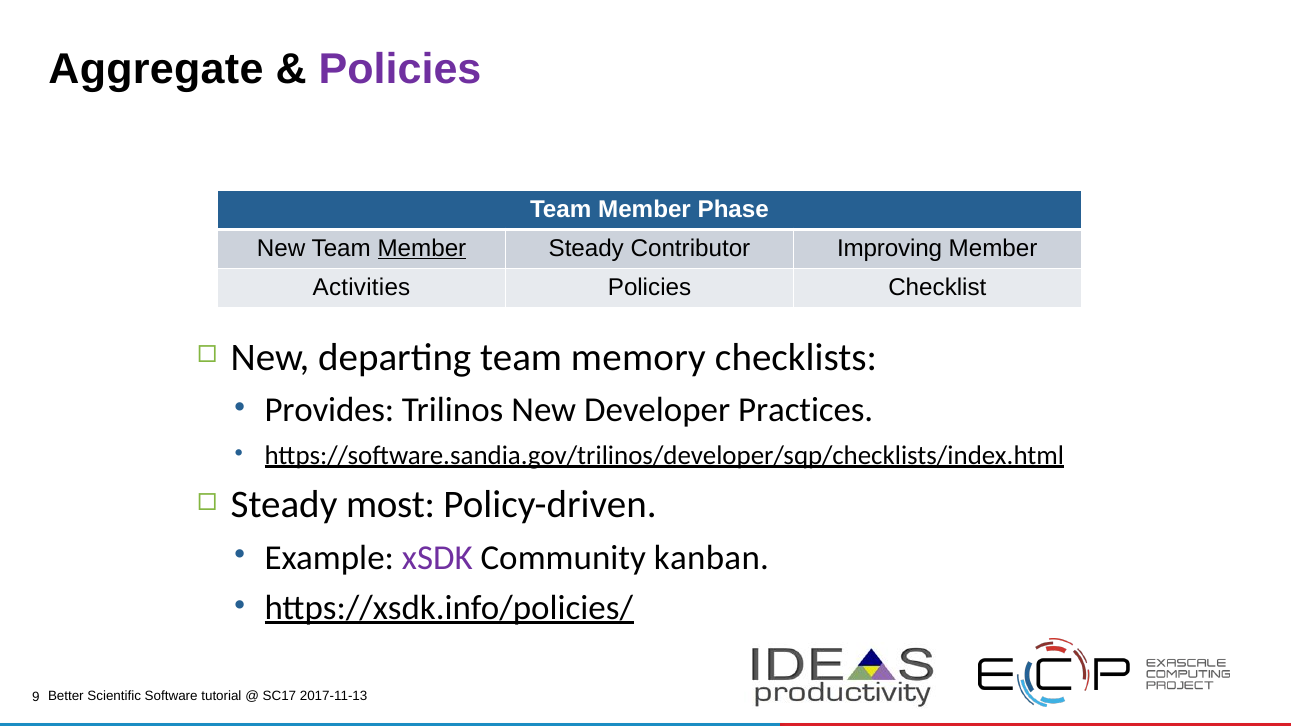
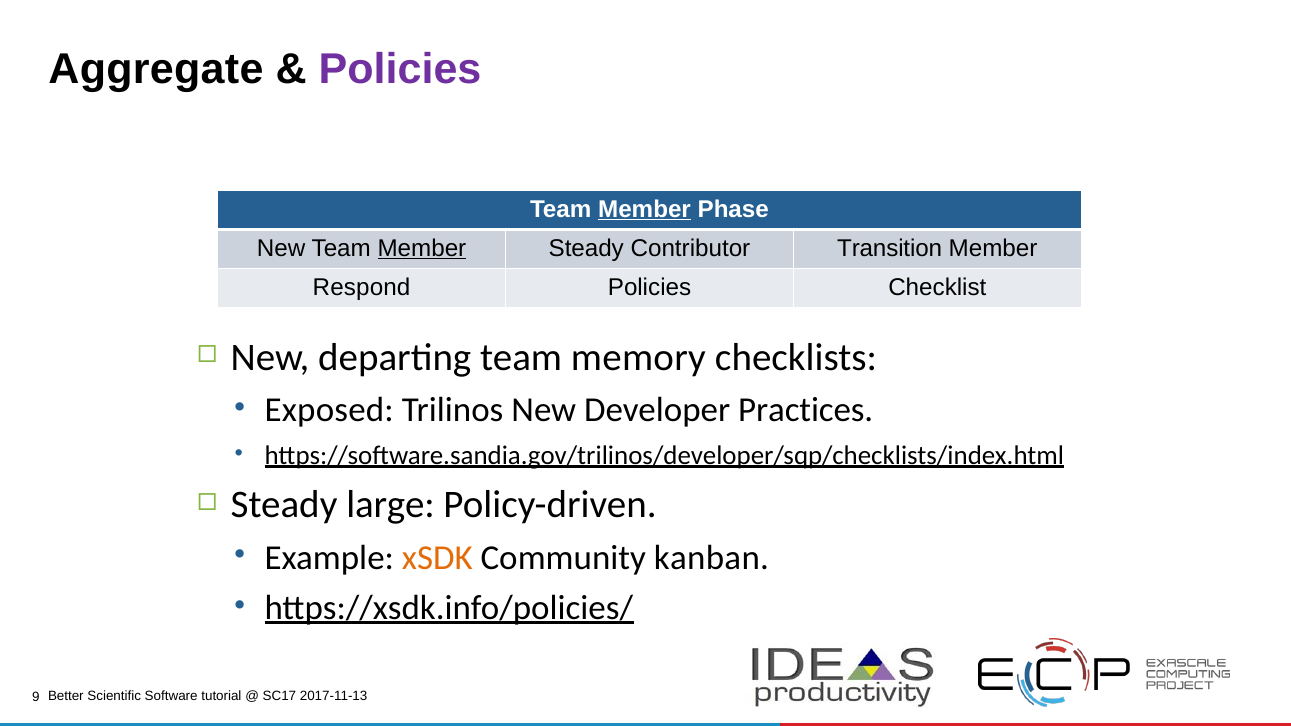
Member at (645, 209) underline: none -> present
Improving: Improving -> Transition
Activities: Activities -> Respond
Provides: Provides -> Exposed
most: most -> large
xSDK colour: purple -> orange
